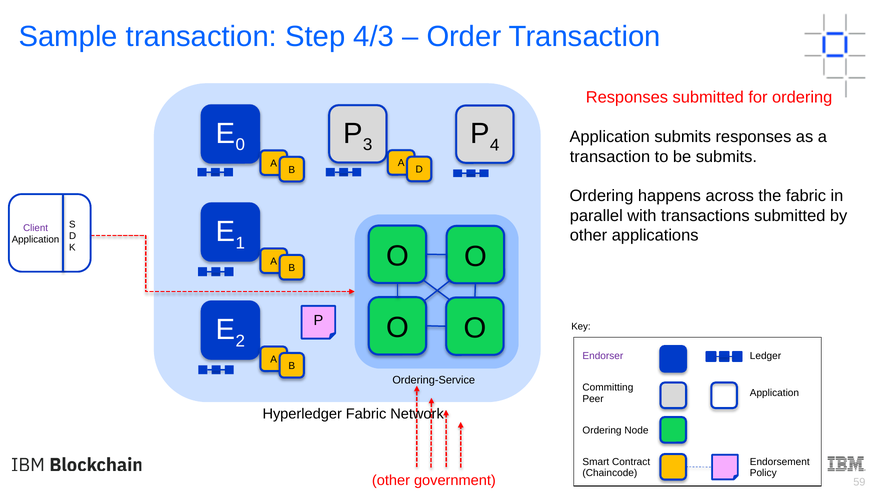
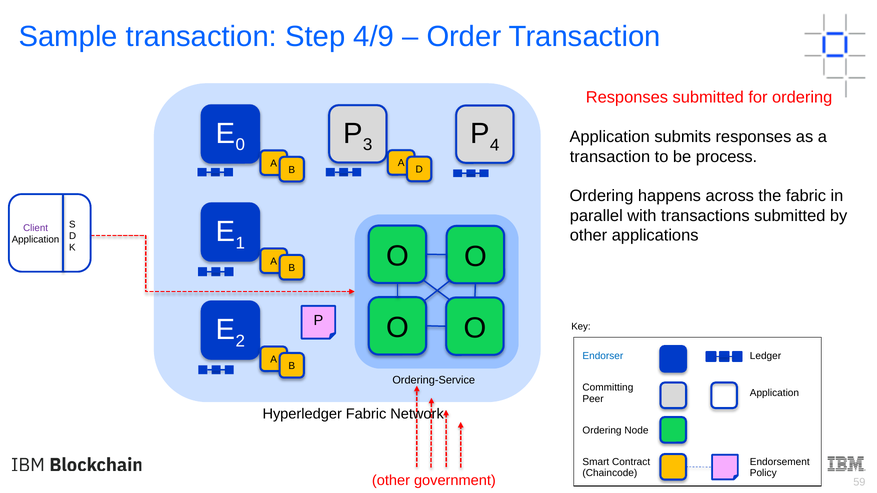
4/3: 4/3 -> 4/9
be submits: submits -> process
Endorser colour: purple -> blue
